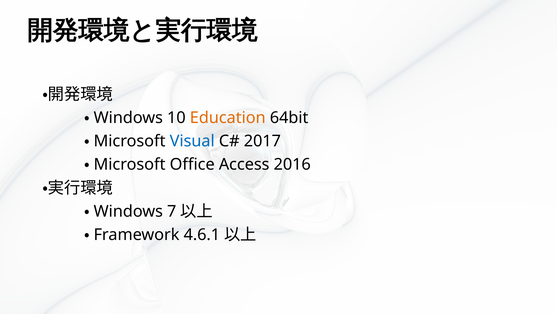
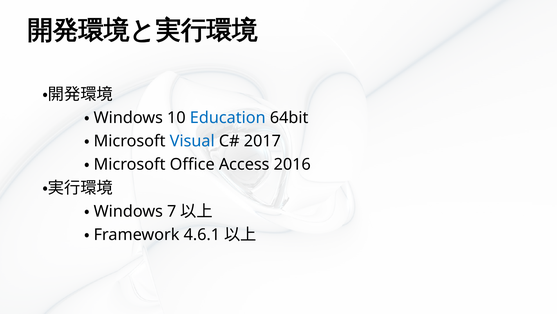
Education colour: orange -> blue
